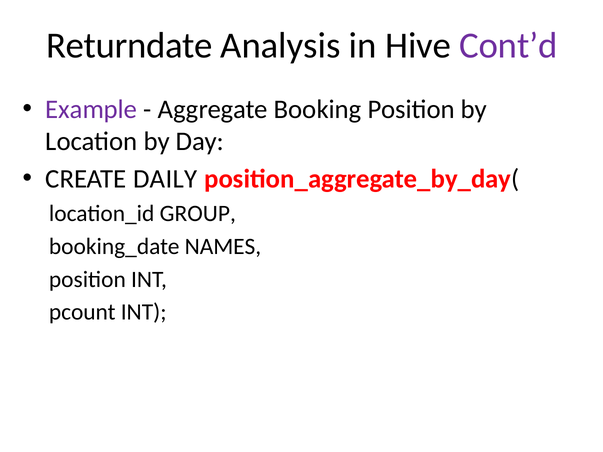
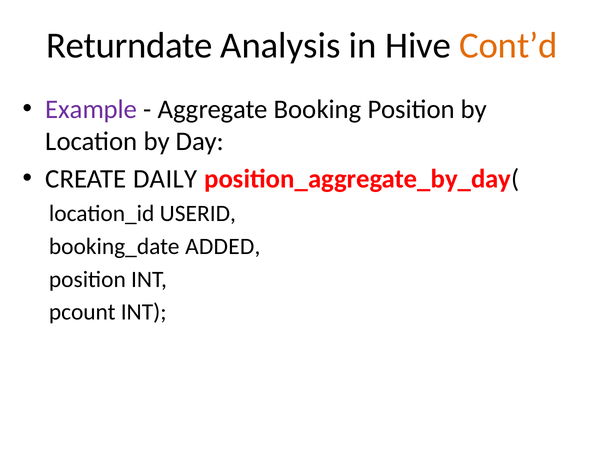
Cont’d colour: purple -> orange
GROUP: GROUP -> USERID
NAMES: NAMES -> ADDED
